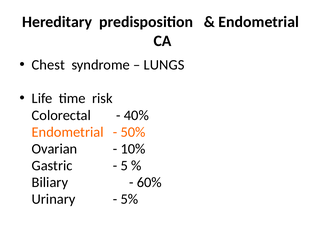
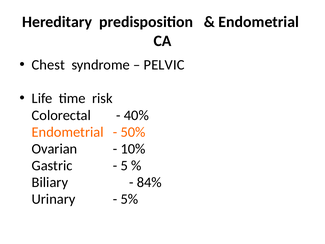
LUNGS: LUNGS -> PELVIC
60%: 60% -> 84%
